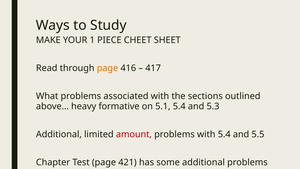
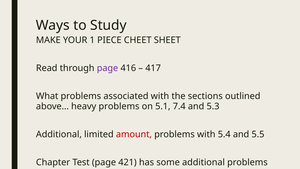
page at (107, 68) colour: orange -> purple
heavy formative: formative -> problems
5.1 5.4: 5.4 -> 7.4
